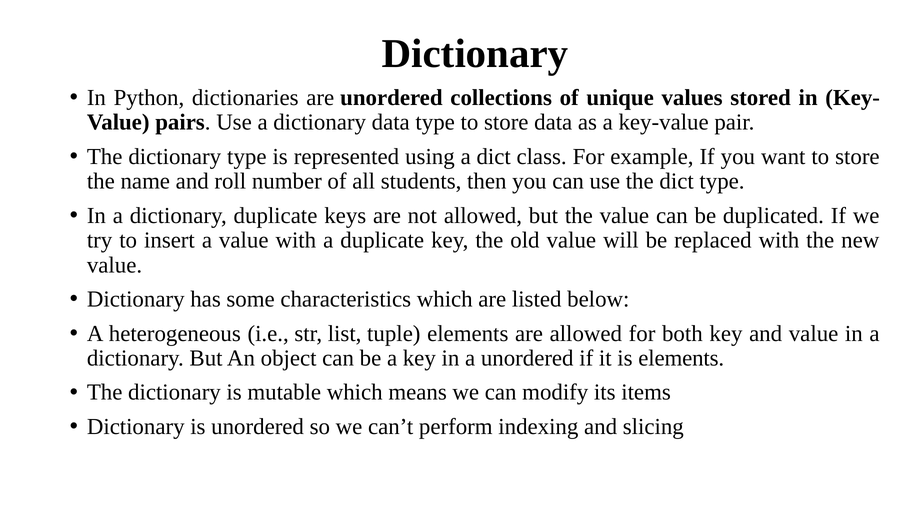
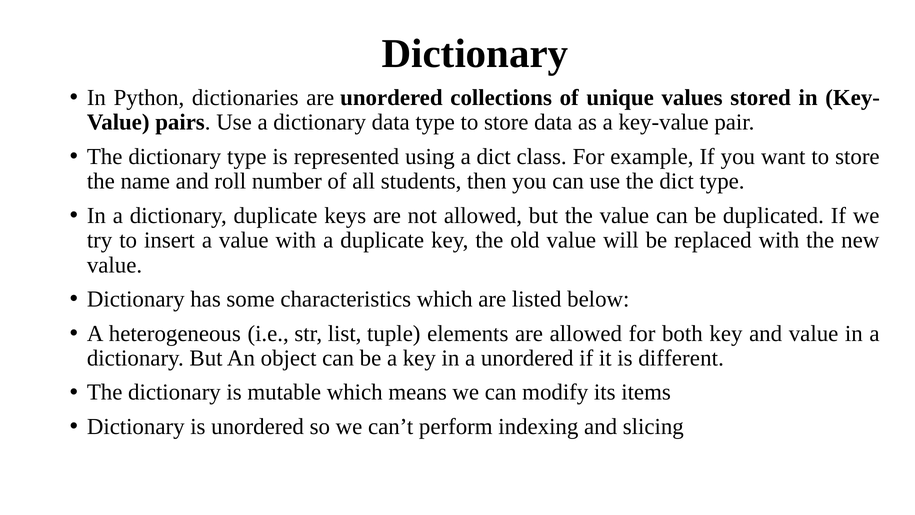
is elements: elements -> different
